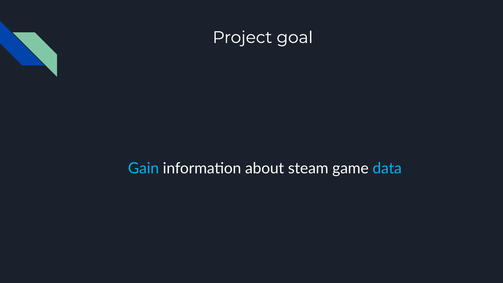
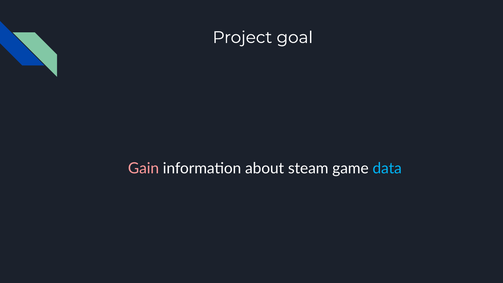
Gain colour: light blue -> pink
